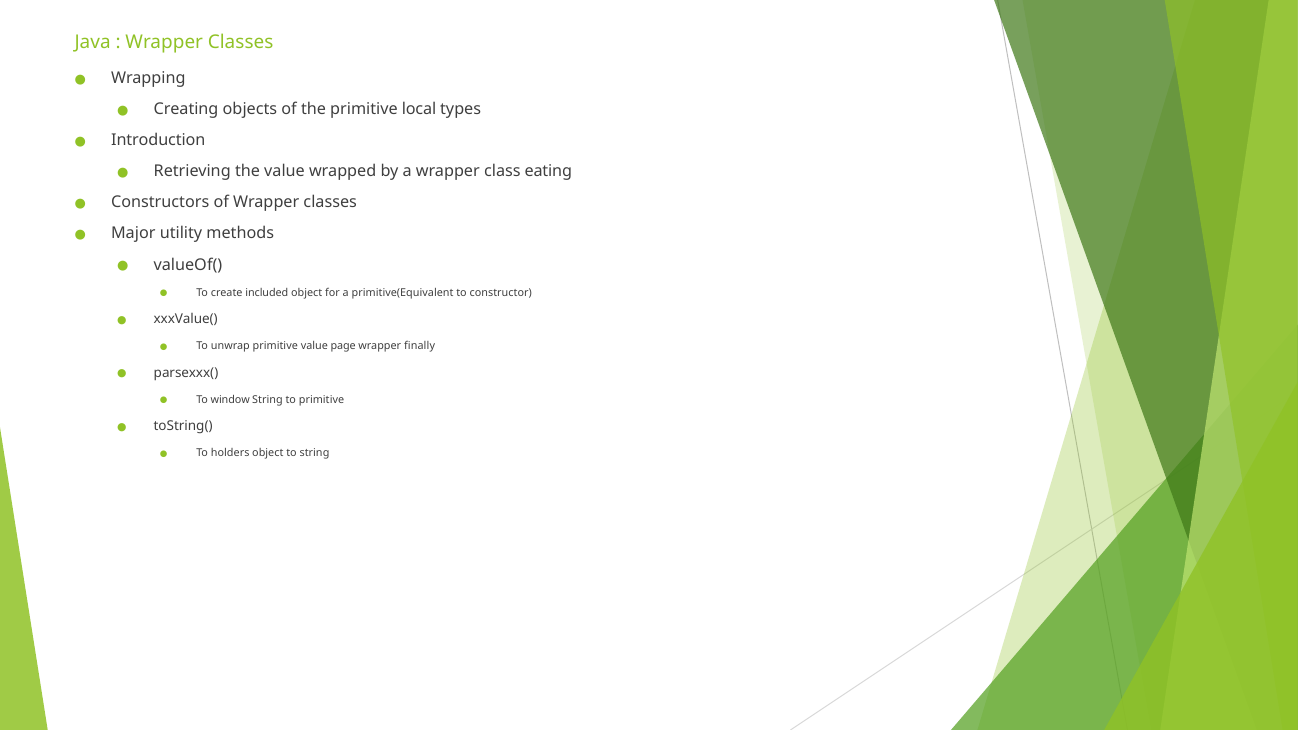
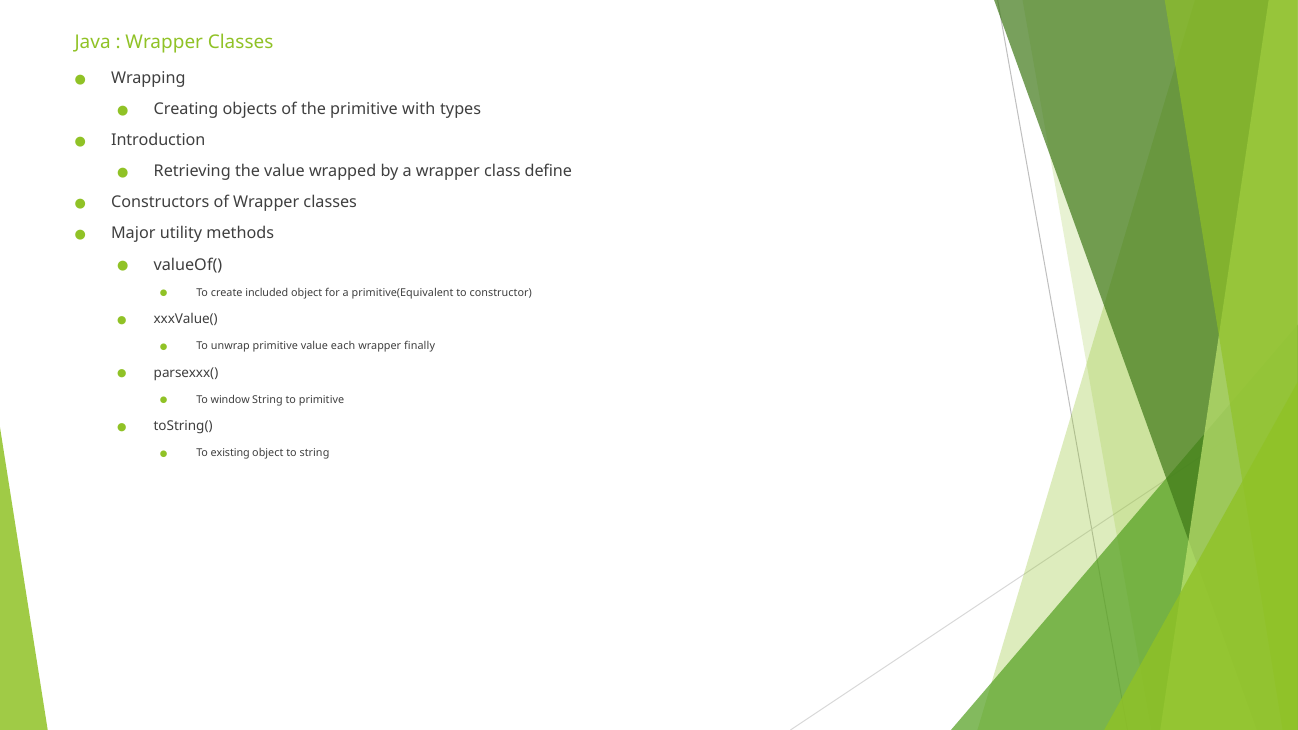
local: local -> with
eating: eating -> define
page: page -> each
holders: holders -> existing
